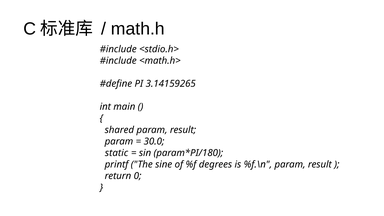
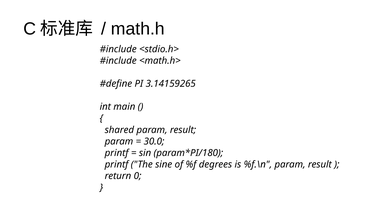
static at (117, 153): static -> printf
